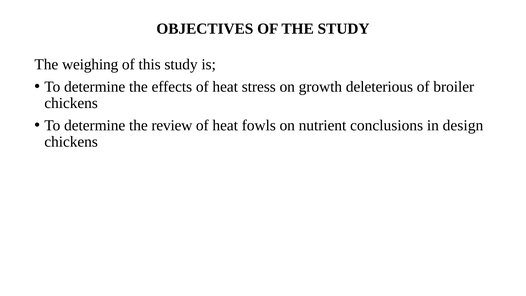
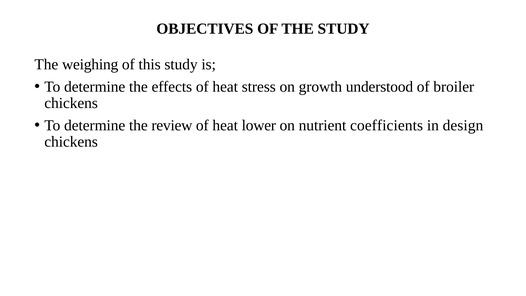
deleterious: deleterious -> understood
fowls: fowls -> lower
conclusions: conclusions -> coefficients
